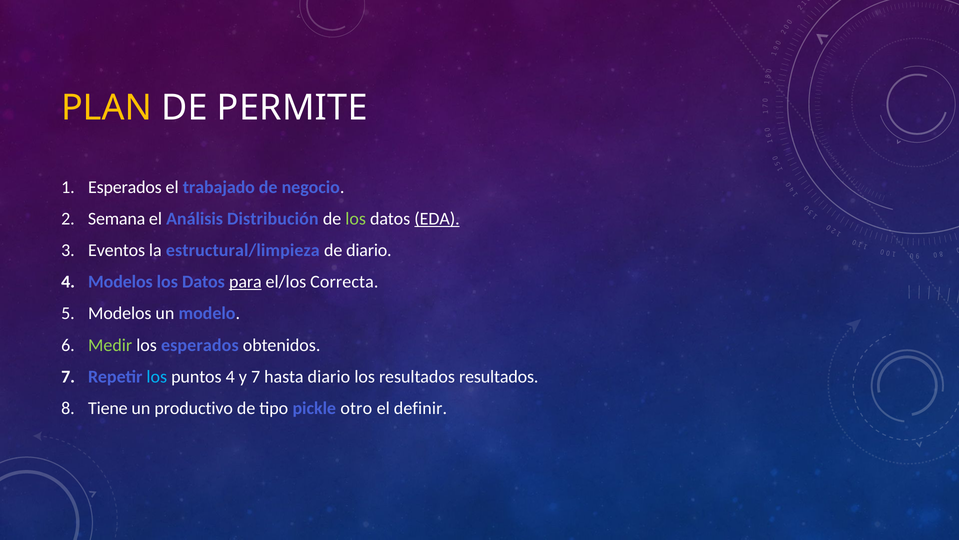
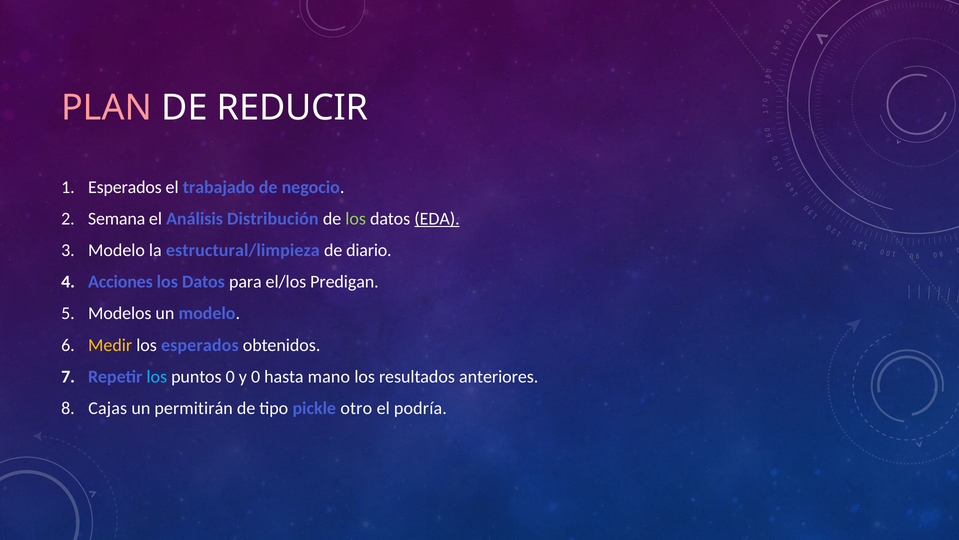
PLAN colour: yellow -> pink
PERMITE: PERMITE -> REDUCIR
Eventos at (117, 250): Eventos -> Modelo
Modelos at (120, 282): Modelos -> Acciones
para underline: present -> none
Correcta: Correcta -> Predigan
Medir colour: light green -> yellow
puntos 4: 4 -> 0
y 7: 7 -> 0
hasta diario: diario -> mano
resultados resultados: resultados -> anteriores
Tiene: Tiene -> Cajas
productivo: productivo -> permitirán
definir: definir -> podría
